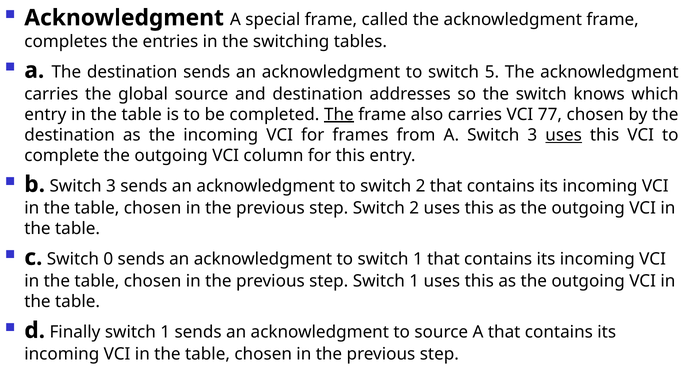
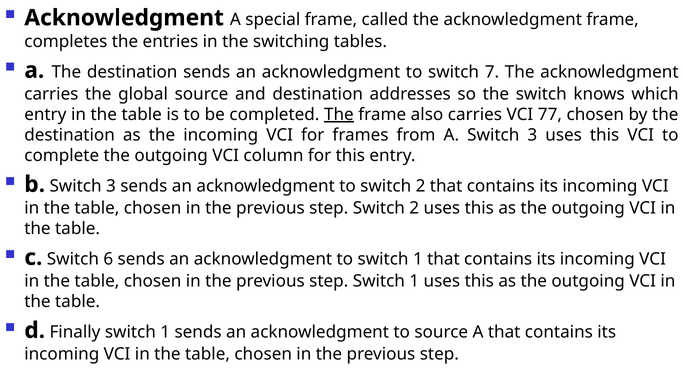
5: 5 -> 7
uses at (564, 135) underline: present -> none
0: 0 -> 6
